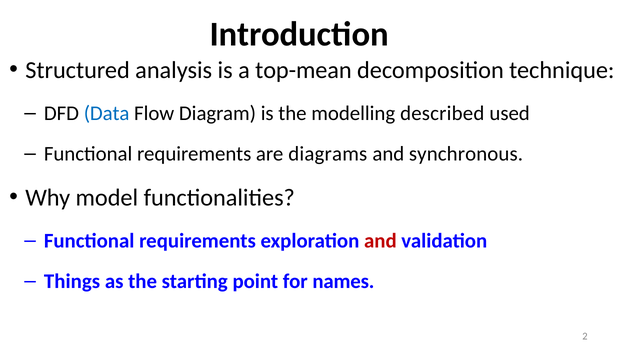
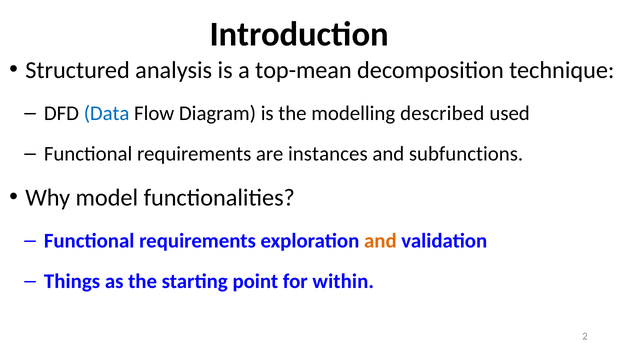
diagrams: diagrams -> instances
synchronous: synchronous -> subfunctions
and at (380, 241) colour: red -> orange
names: names -> within
